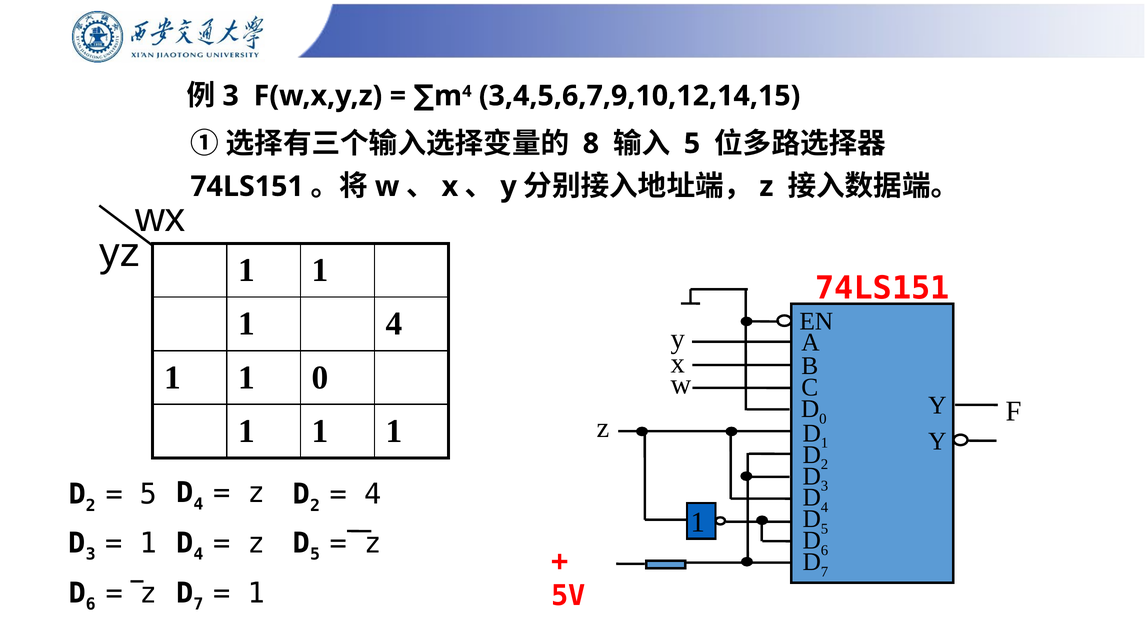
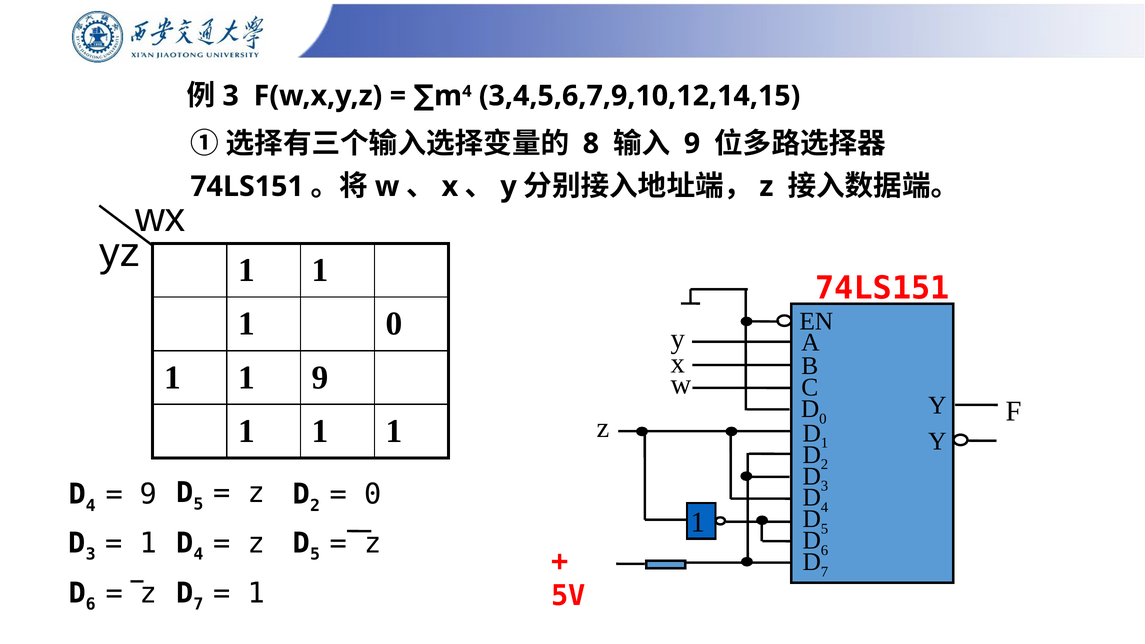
5 at (692, 144): 5 -> 9
1 4: 4 -> 0
1 0: 0 -> 9
4 at (198, 504): 4 -> 5
2 at (91, 506): 2 -> 4
5 at (148, 494): 5 -> 9
4 at (373, 494): 4 -> 0
